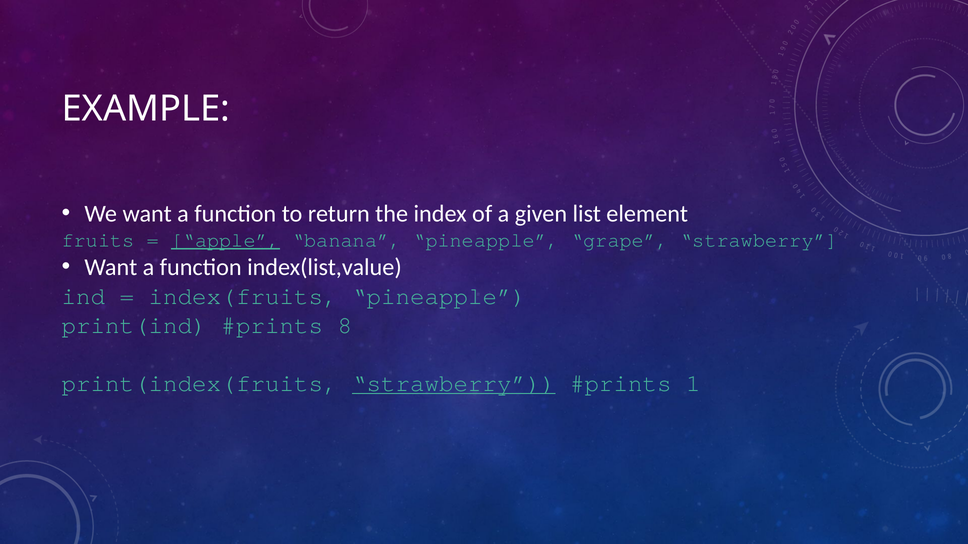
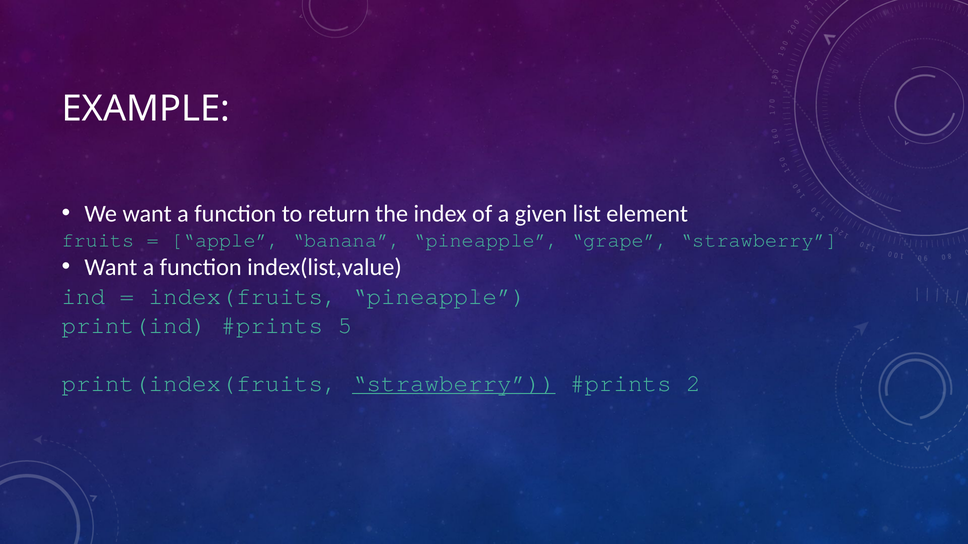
apple underline: present -> none
8: 8 -> 5
1: 1 -> 2
